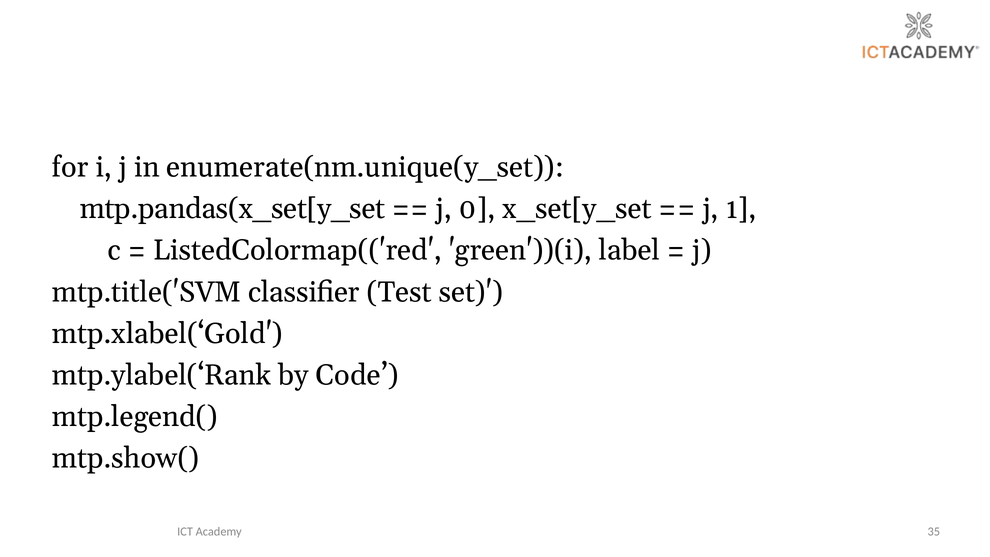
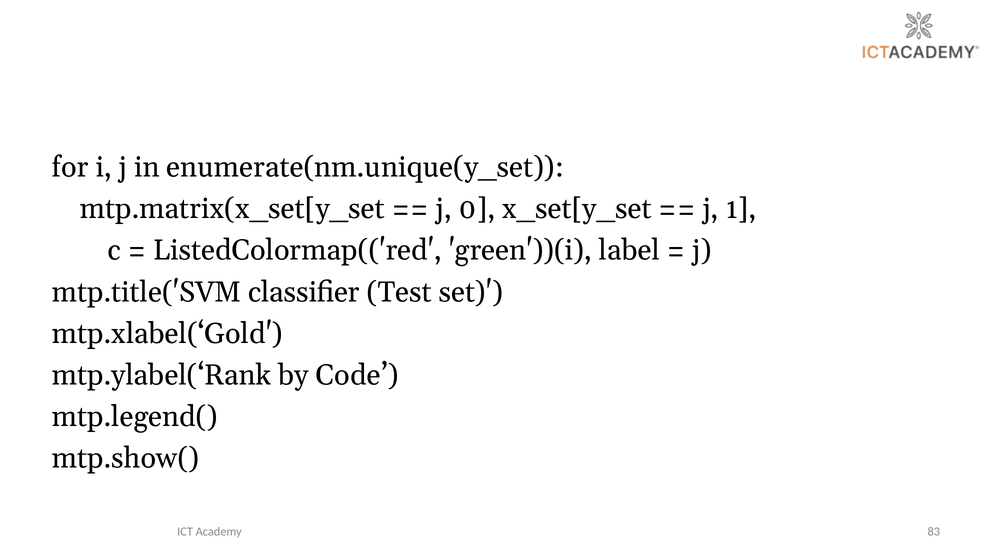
mtp.pandas(x_set[y_set: mtp.pandas(x_set[y_set -> mtp.matrix(x_set[y_set
35: 35 -> 83
